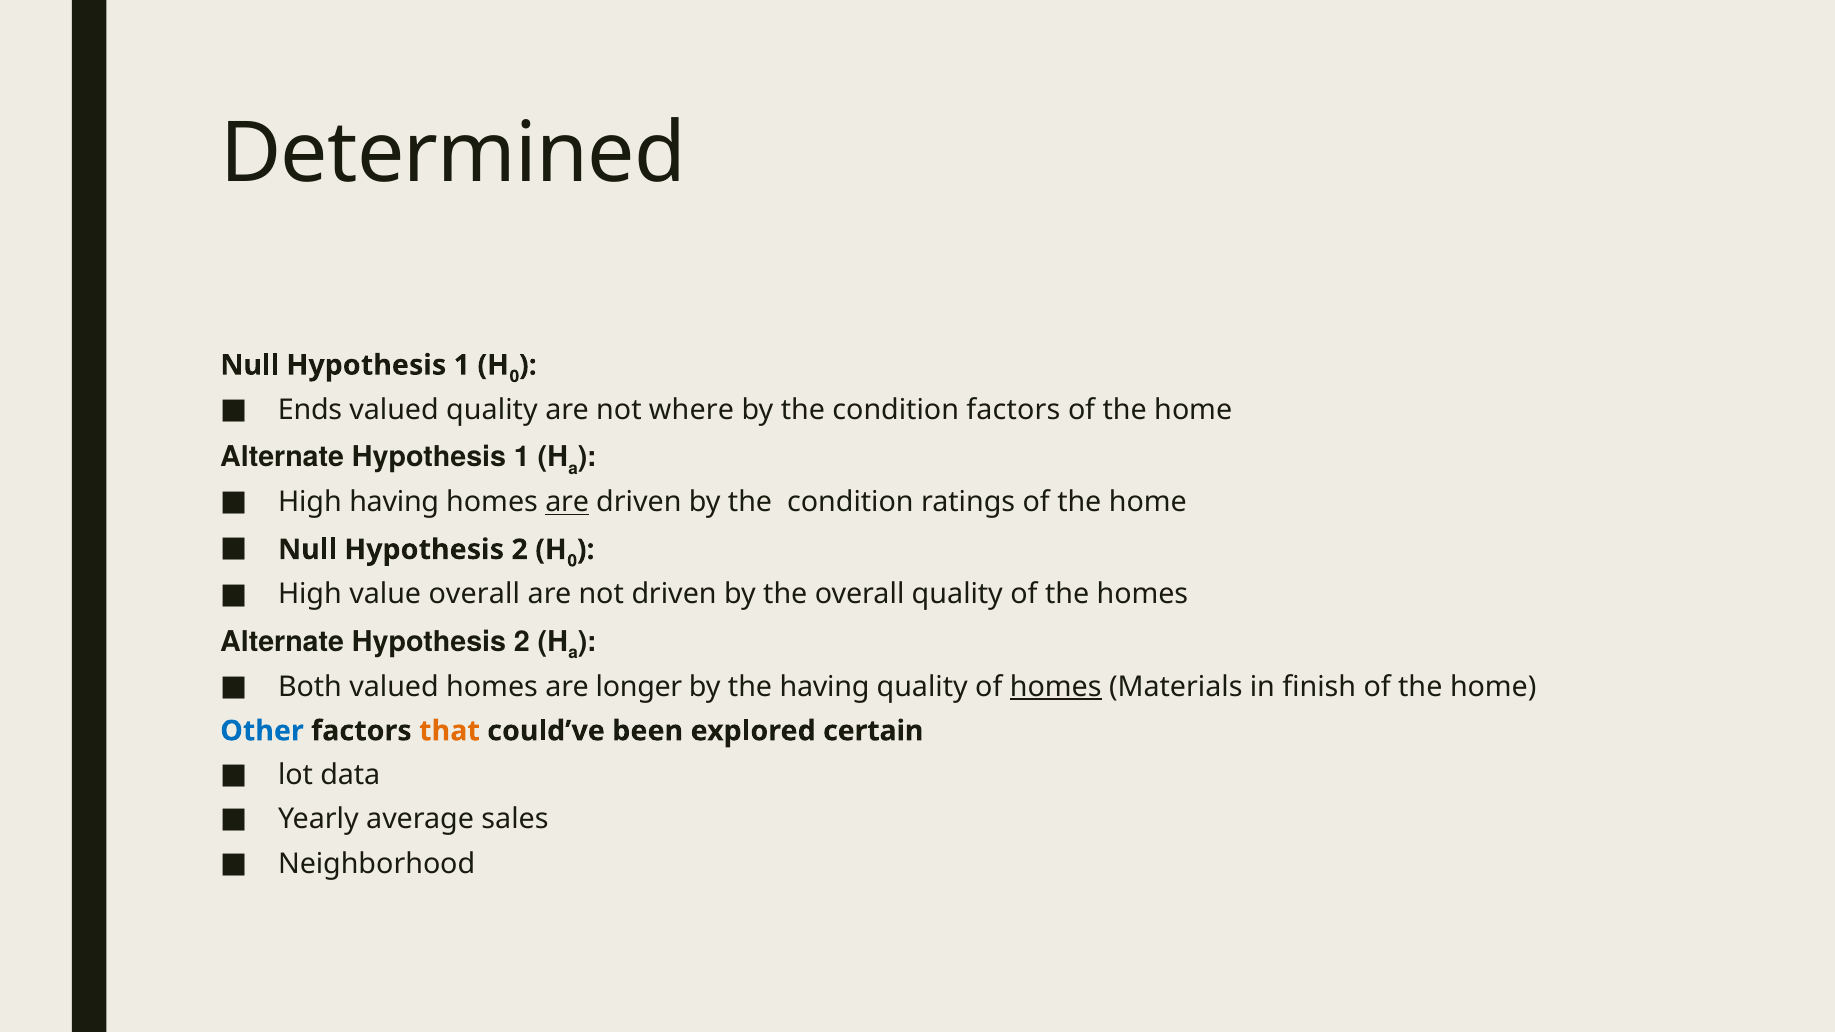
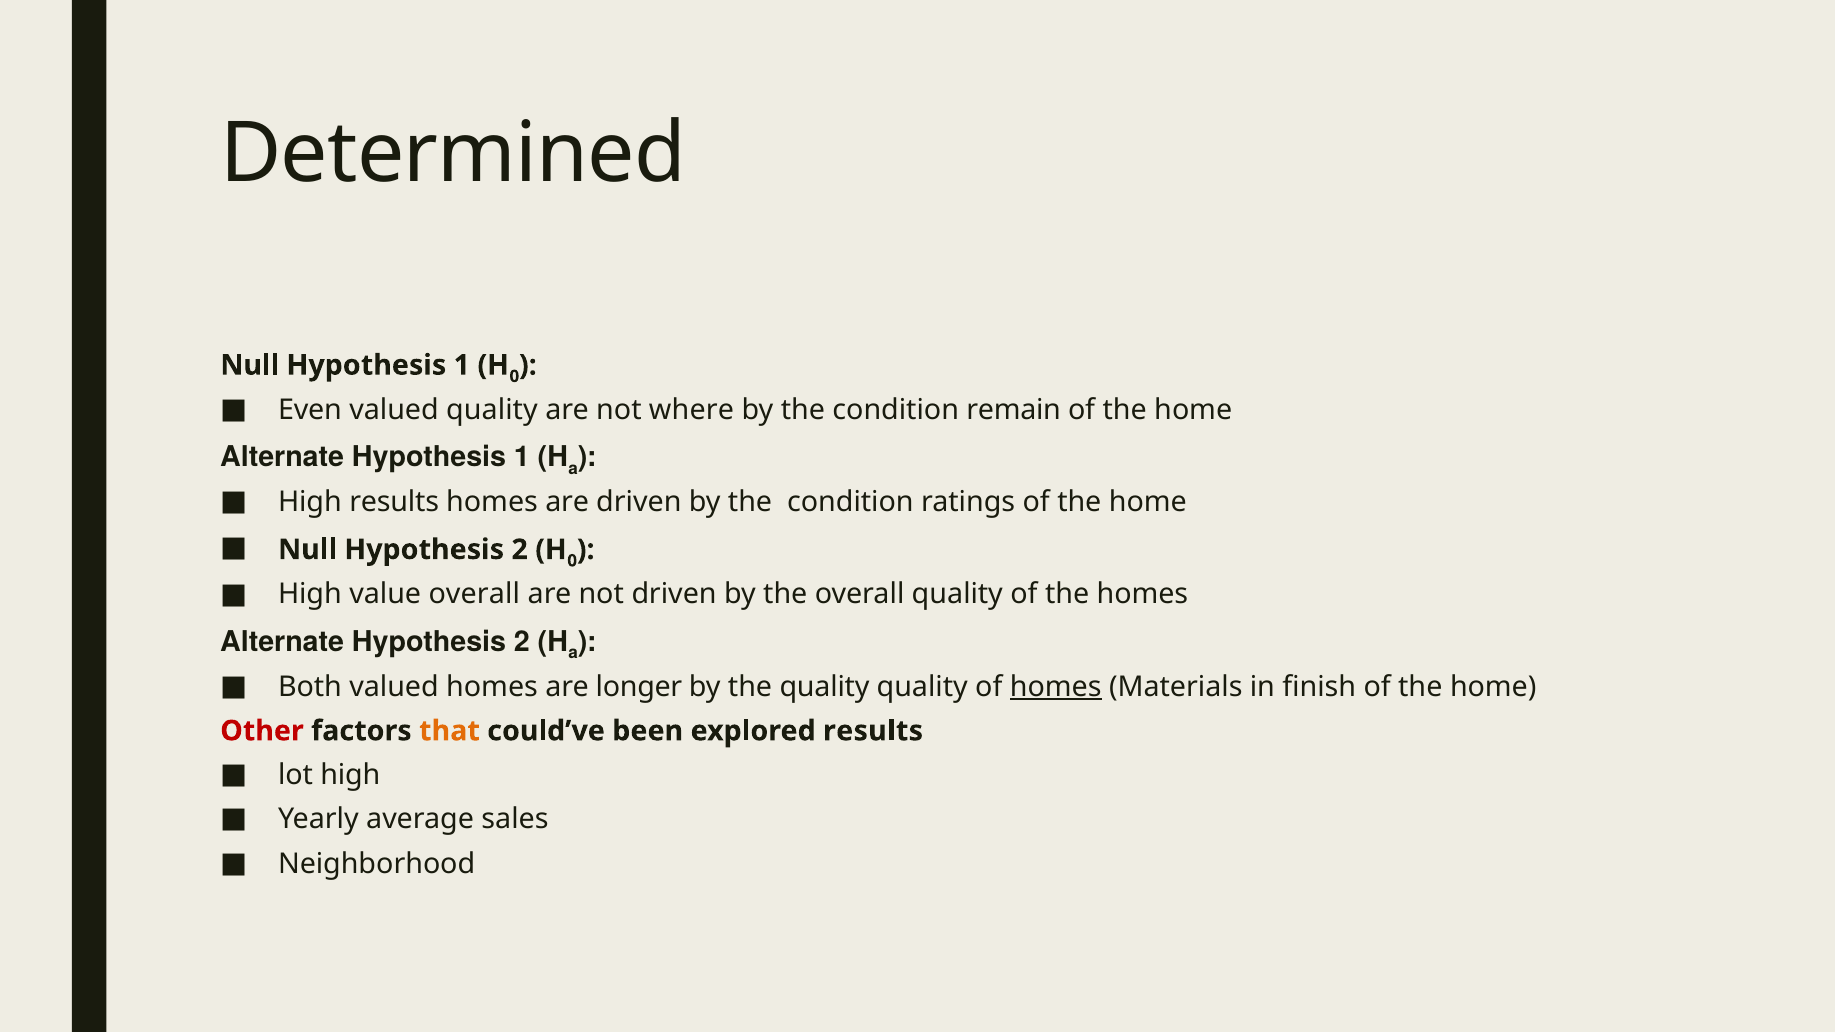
Ends: Ends -> Even
condition factors: factors -> remain
High having: having -> results
are at (567, 502) underline: present -> none
the having: having -> quality
Other colour: blue -> red
explored certain: certain -> results
lot data: data -> high
